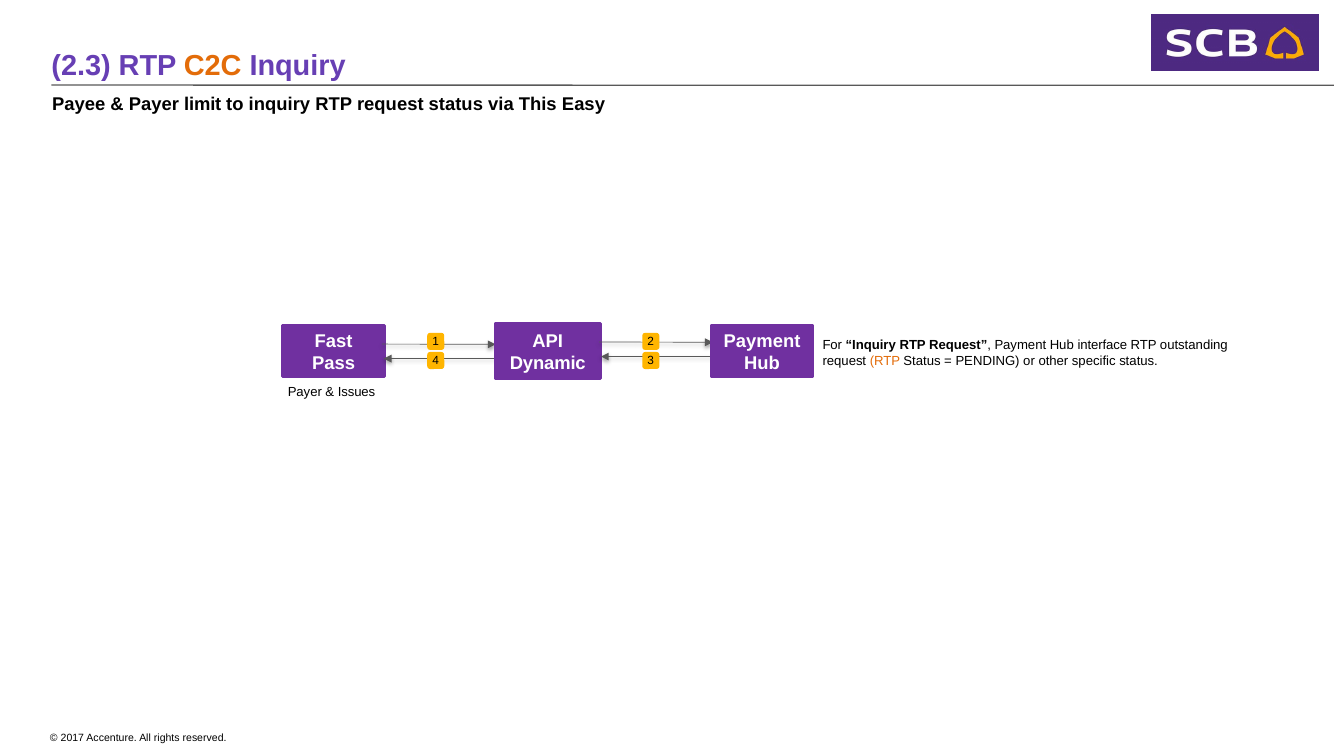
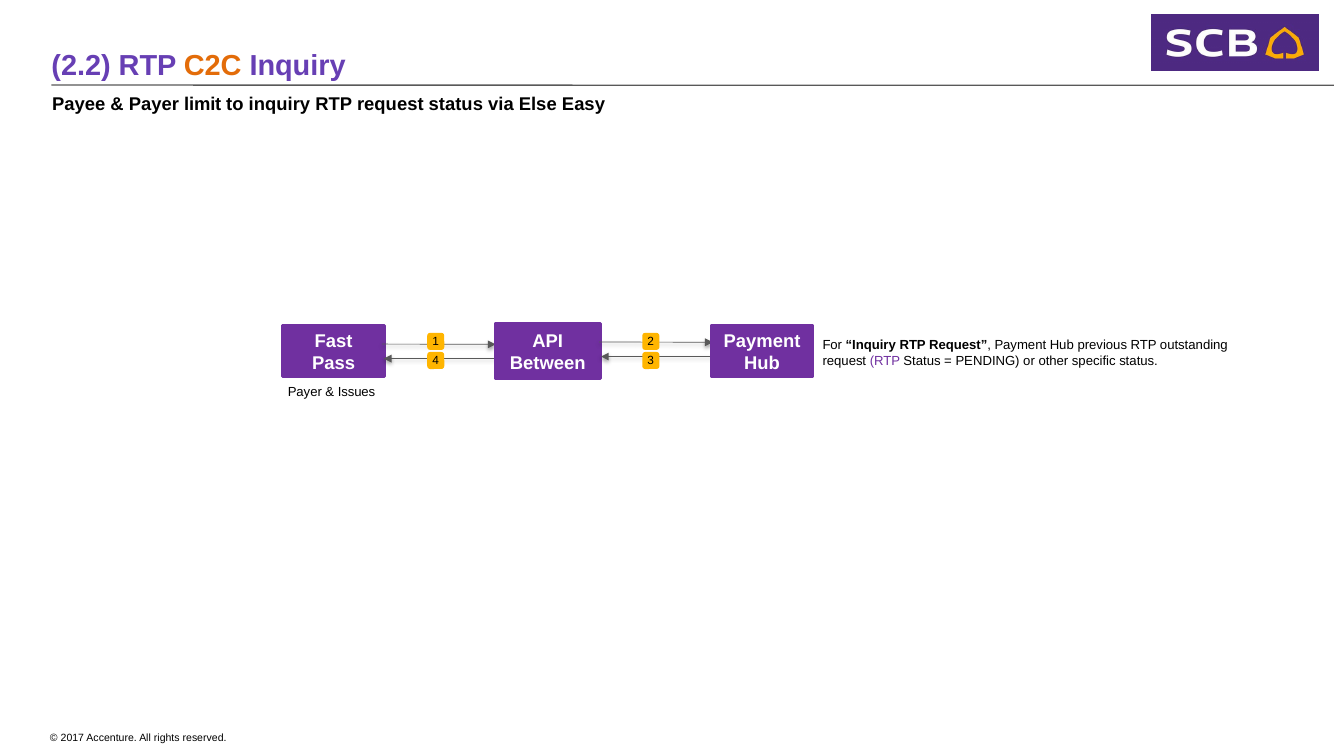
2.3: 2.3 -> 2.2
This: This -> Else
interface: interface -> previous
Dynamic: Dynamic -> Between
RTP at (885, 361) colour: orange -> purple
